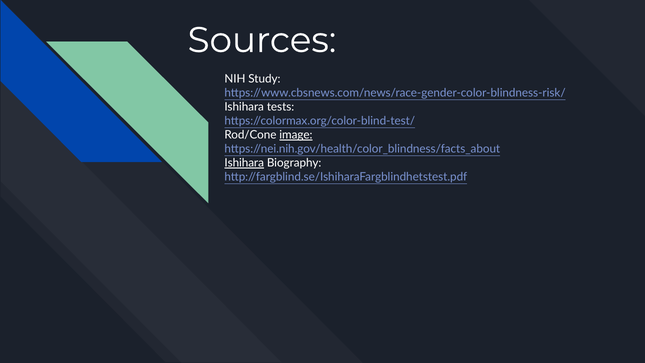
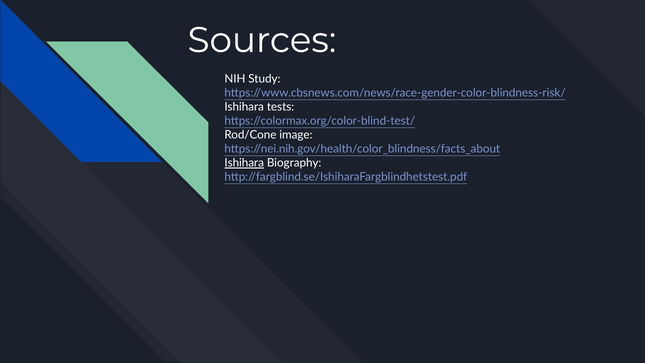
image underline: present -> none
